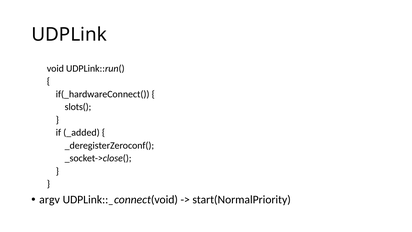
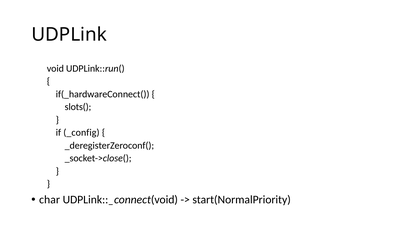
_added: _added -> _config
argv: argv -> char
